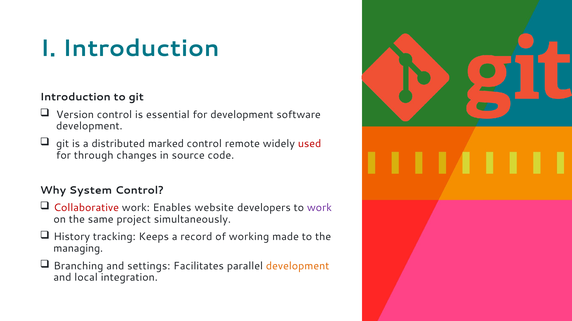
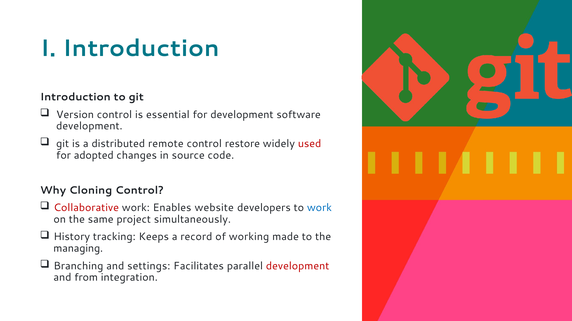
marked: marked -> remote
remote: remote -> restore
through: through -> adopted
System: System -> Cloning
work at (319, 208) colour: purple -> blue
development at (298, 266) colour: orange -> red
local: local -> from
